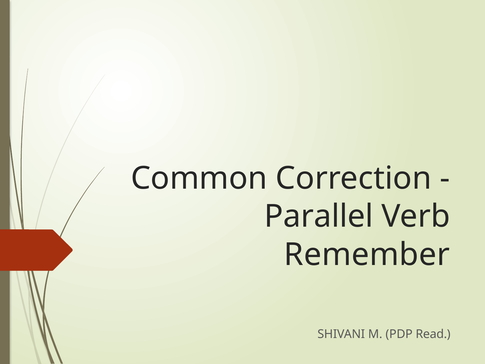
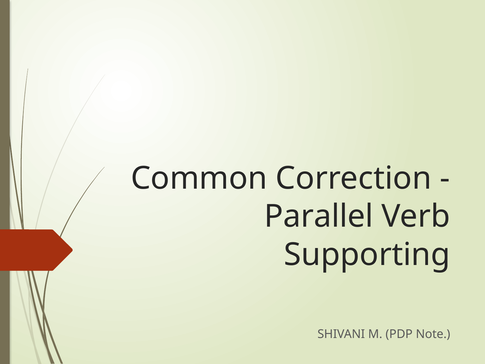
Remember: Remember -> Supporting
Read: Read -> Note
